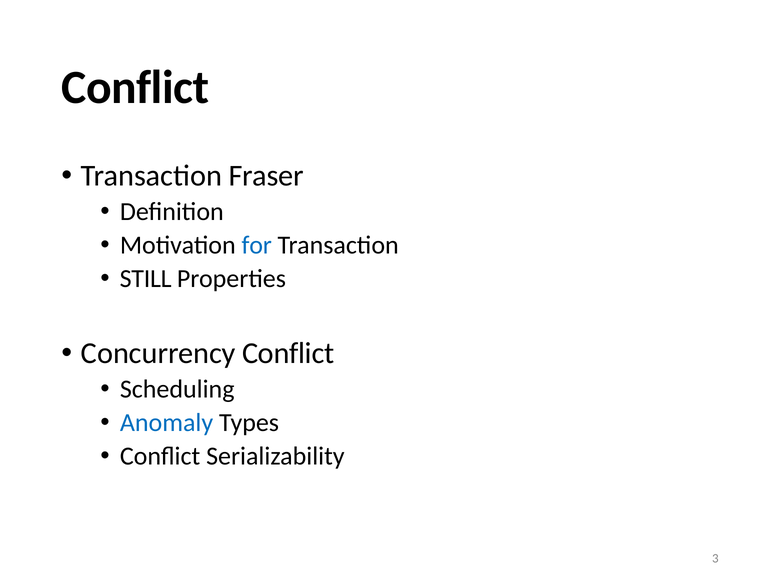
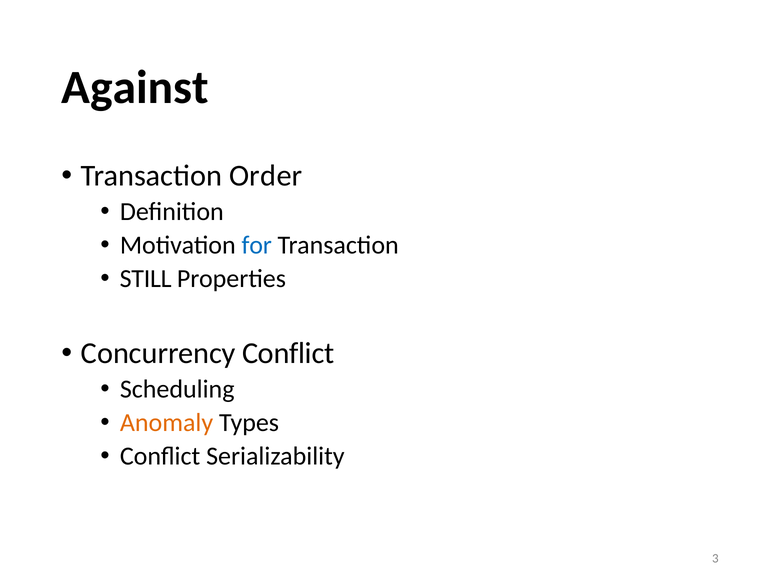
Conflict at (135, 87): Conflict -> Against
Fraser: Fraser -> Order
Anomaly colour: blue -> orange
